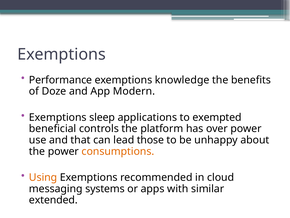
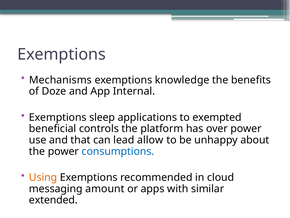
Performance: Performance -> Mechanisms
Modern: Modern -> Internal
those: those -> allow
consumptions colour: orange -> blue
systems: systems -> amount
